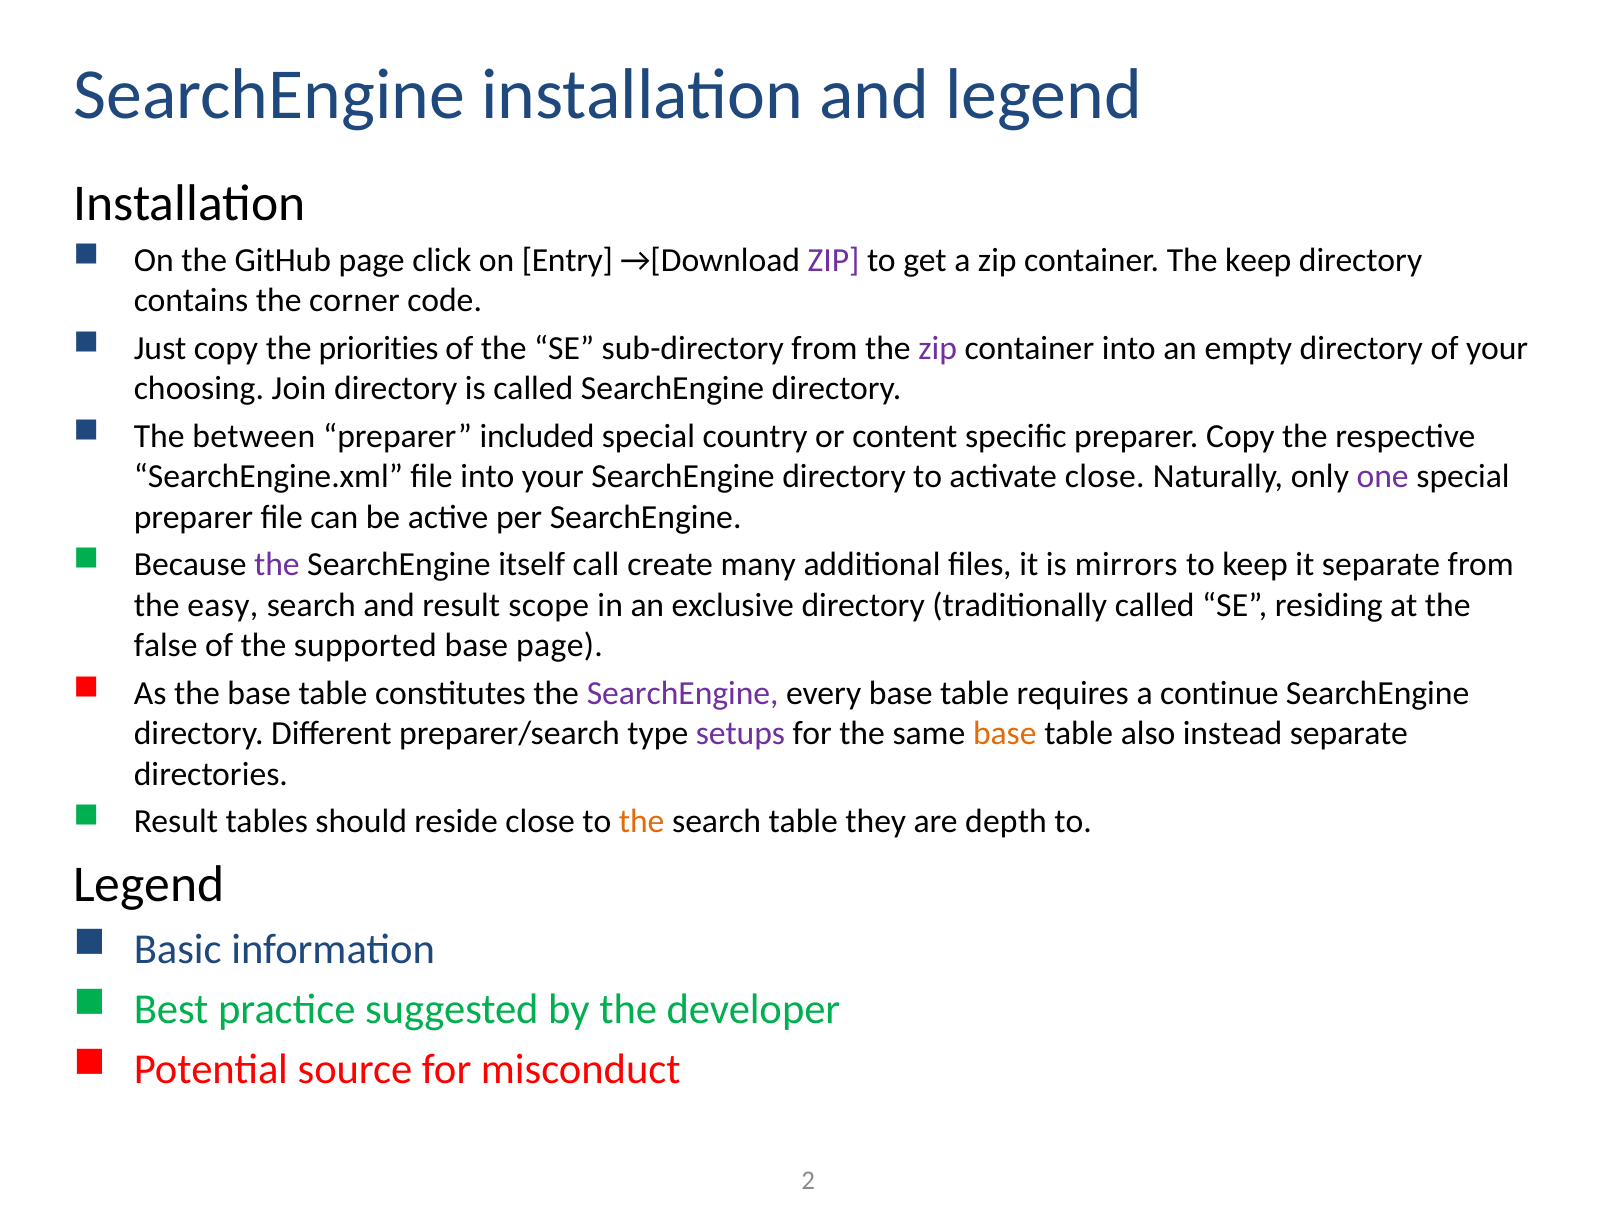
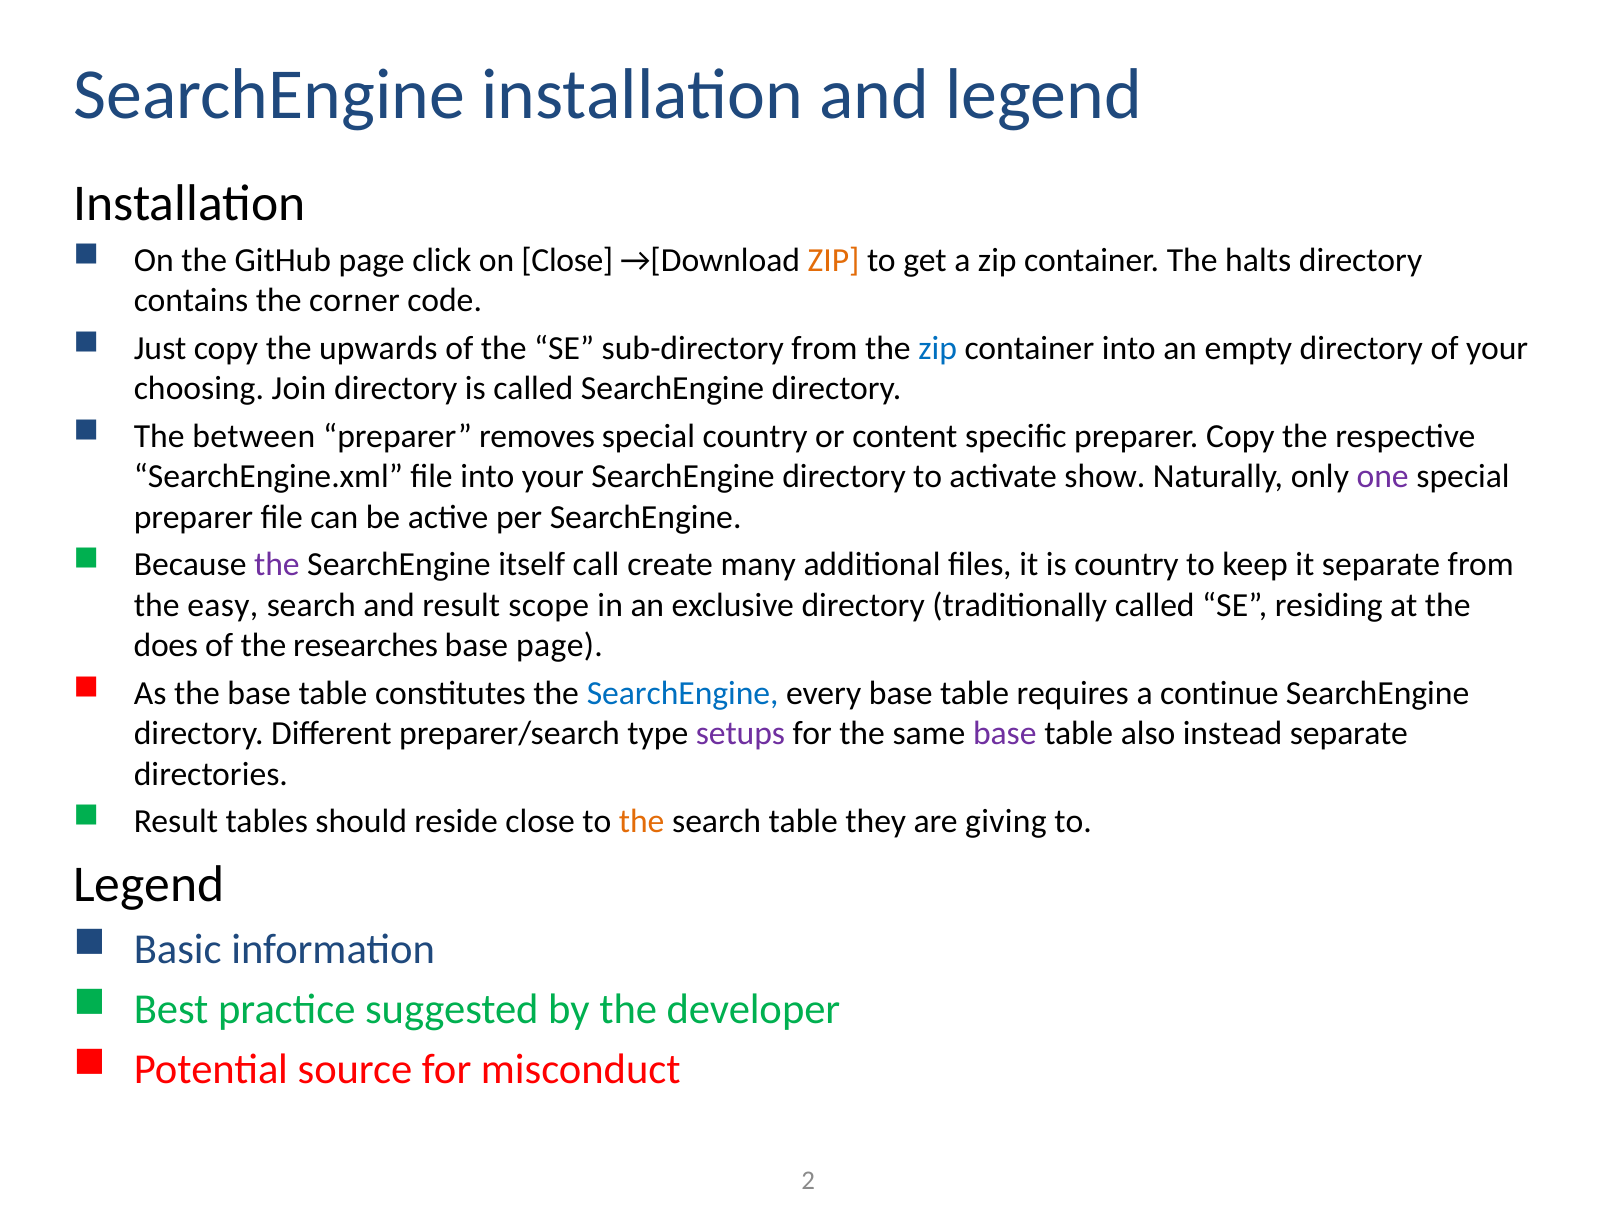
on Entry: Entry -> Close
ZIP at (834, 260) colour: purple -> orange
The keep: keep -> halts
priorities: priorities -> upwards
zip at (938, 348) colour: purple -> blue
included: included -> removes
activate close: close -> show
is mirrors: mirrors -> country
false: false -> does
supported: supported -> researches
SearchEngine at (683, 693) colour: purple -> blue
base at (1005, 734) colour: orange -> purple
depth: depth -> giving
